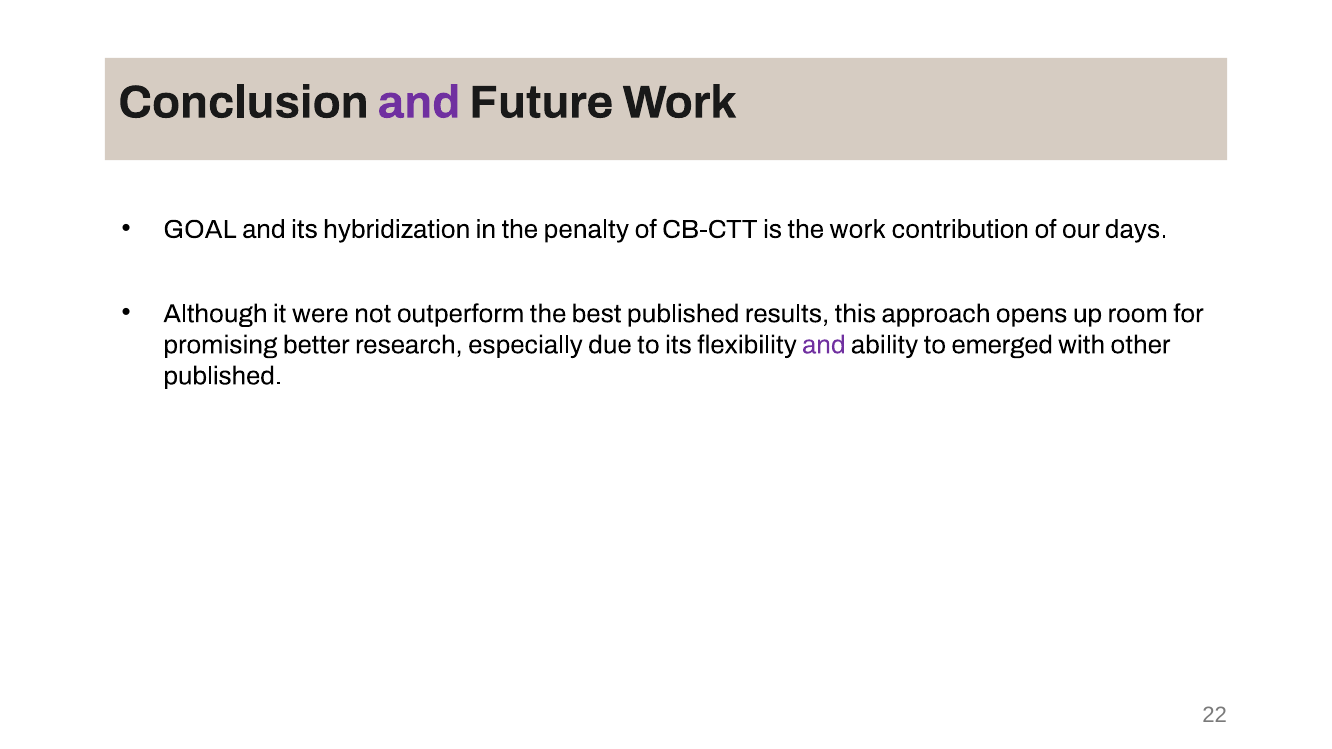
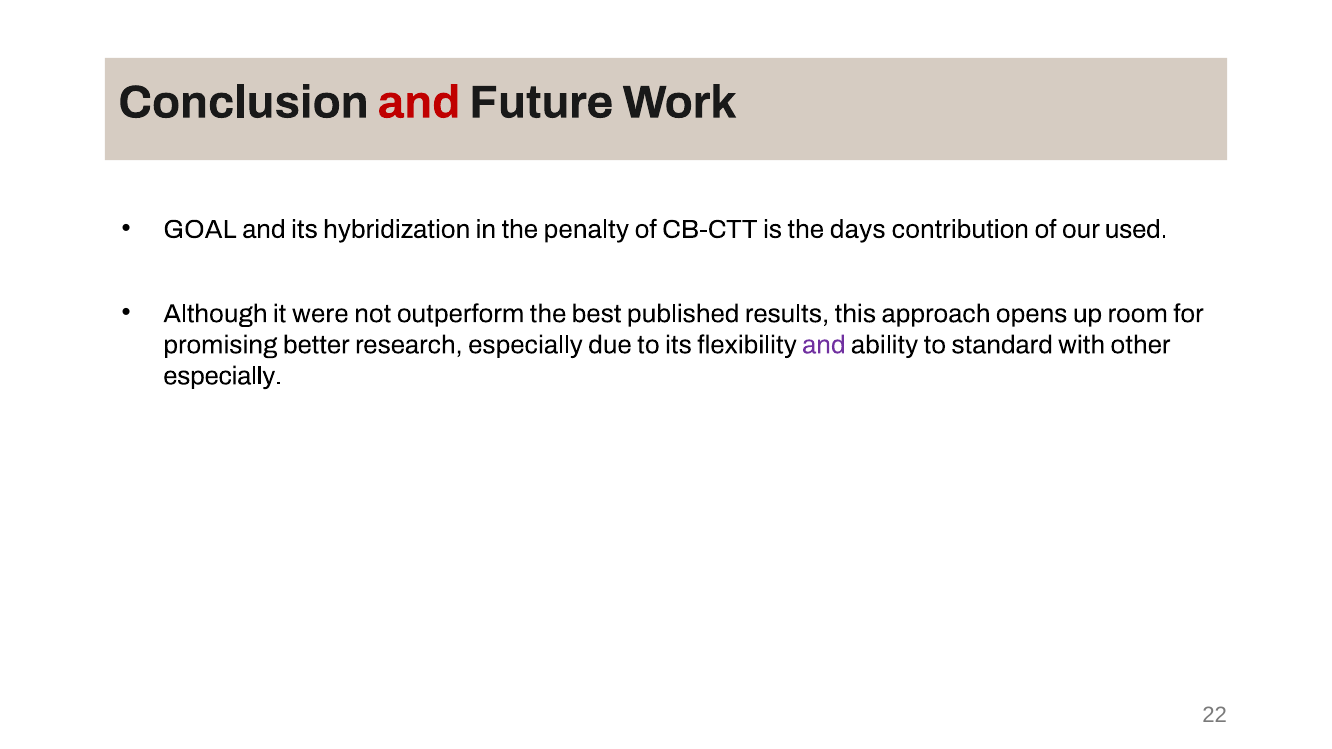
and at (419, 102) colour: purple -> red
the work: work -> days
days: days -> used
emerged: emerged -> standard
published at (223, 376): published -> especially
